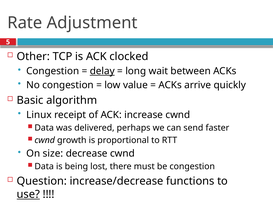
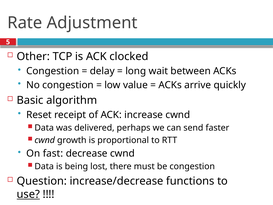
delay underline: present -> none
Linux: Linux -> Reset
size: size -> fast
